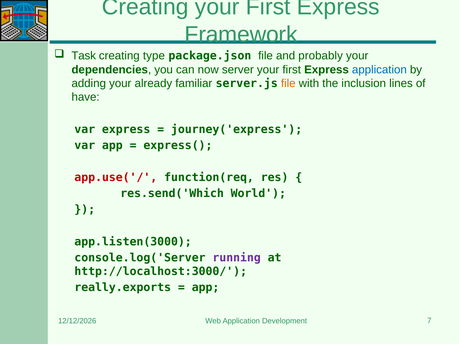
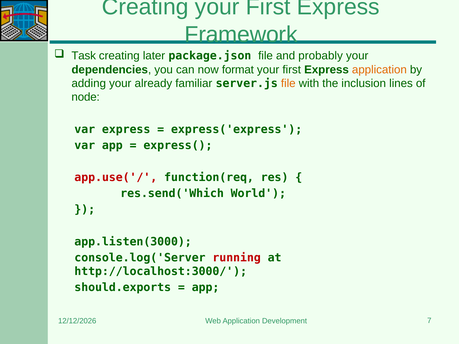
type: type -> later
server: server -> format
application at (379, 70) colour: blue -> orange
have: have -> node
journey('express: journey('express -> express('express
running colour: purple -> red
really.exports: really.exports -> should.exports
